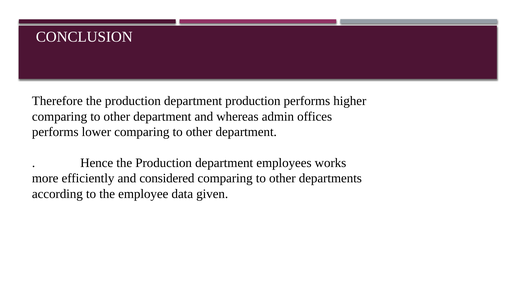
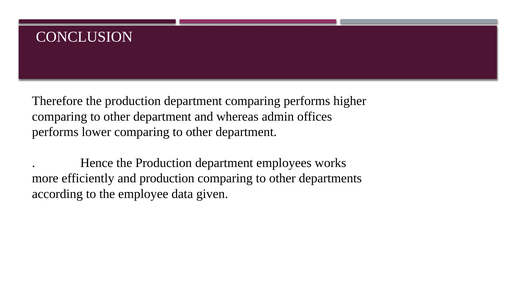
department production: production -> comparing
and considered: considered -> production
